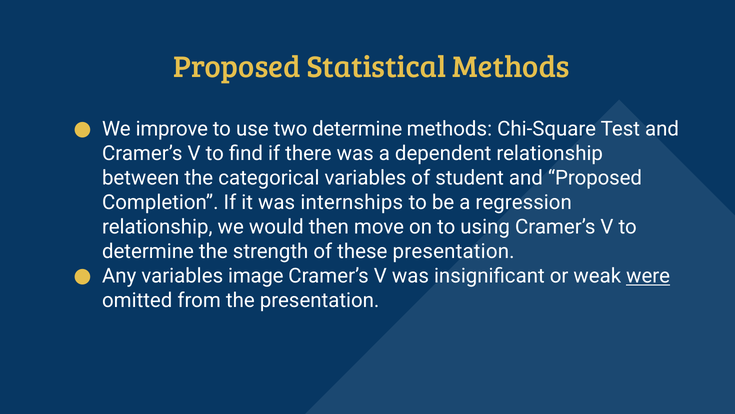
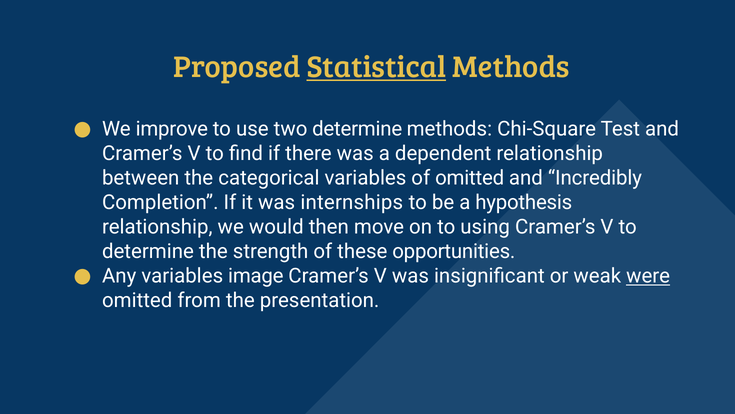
Statistical underline: none -> present
of student: student -> omitted
and Proposed: Proposed -> Incredibly
regression: regression -> hypothesis
these presentation: presentation -> opportunities
